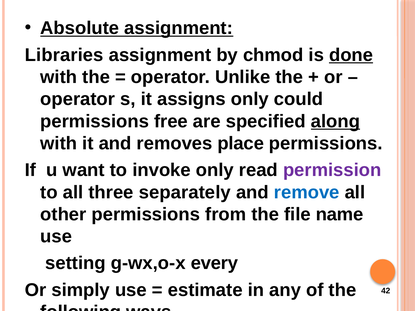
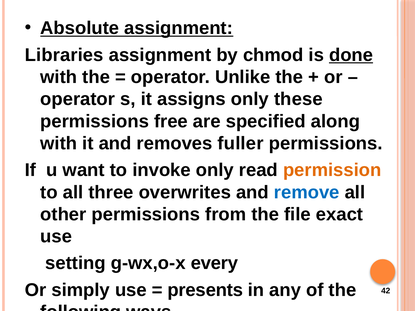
could: could -> these
along underline: present -> none
place: place -> fuller
permission colour: purple -> orange
separately: separately -> overwrites
name: name -> exact
estimate: estimate -> presents
